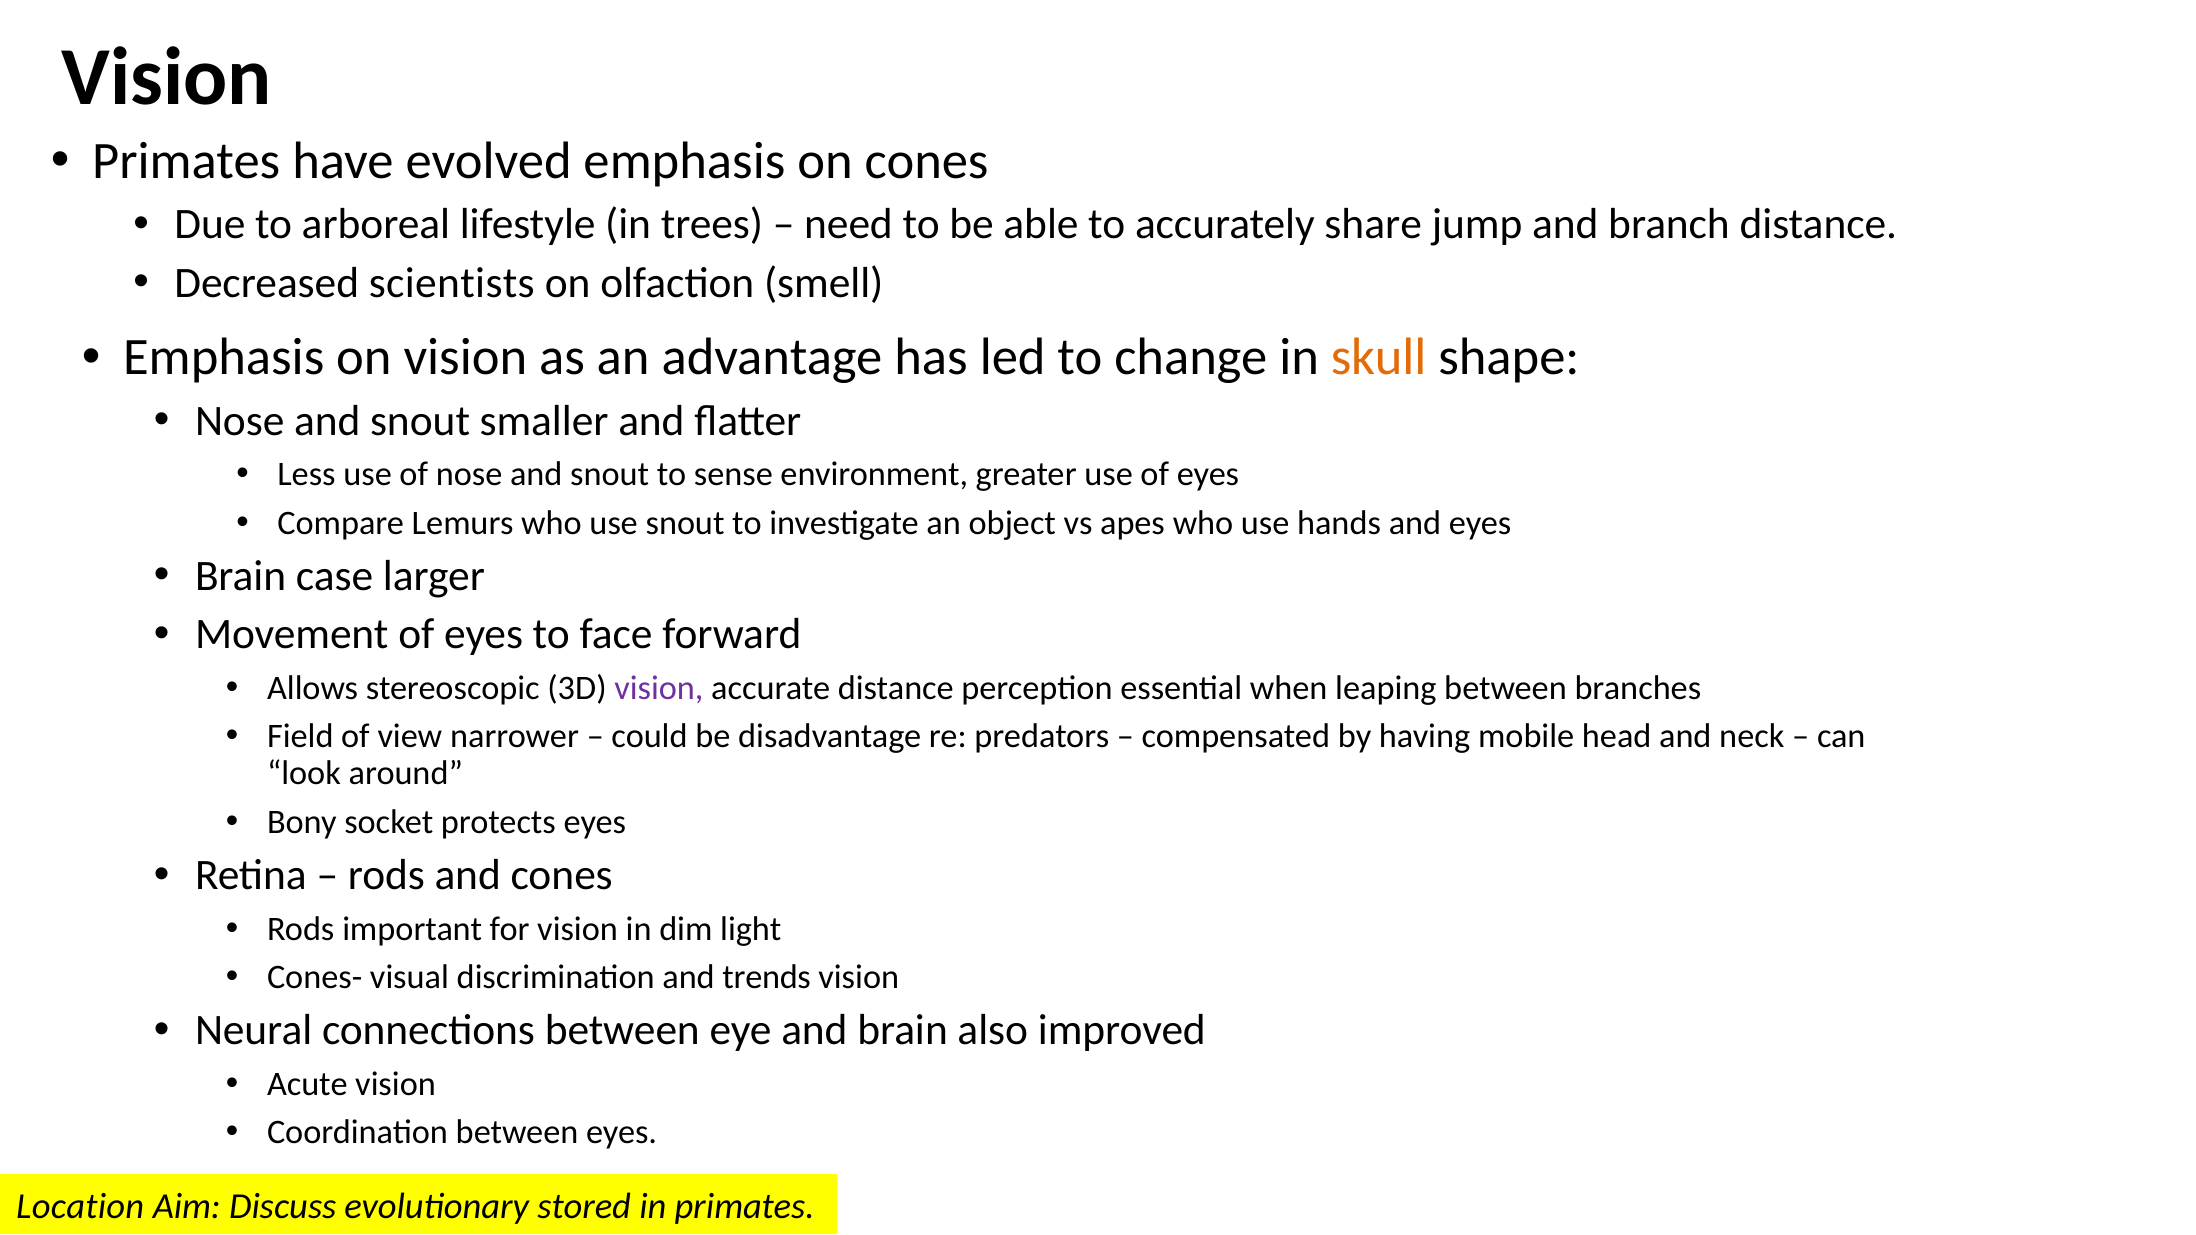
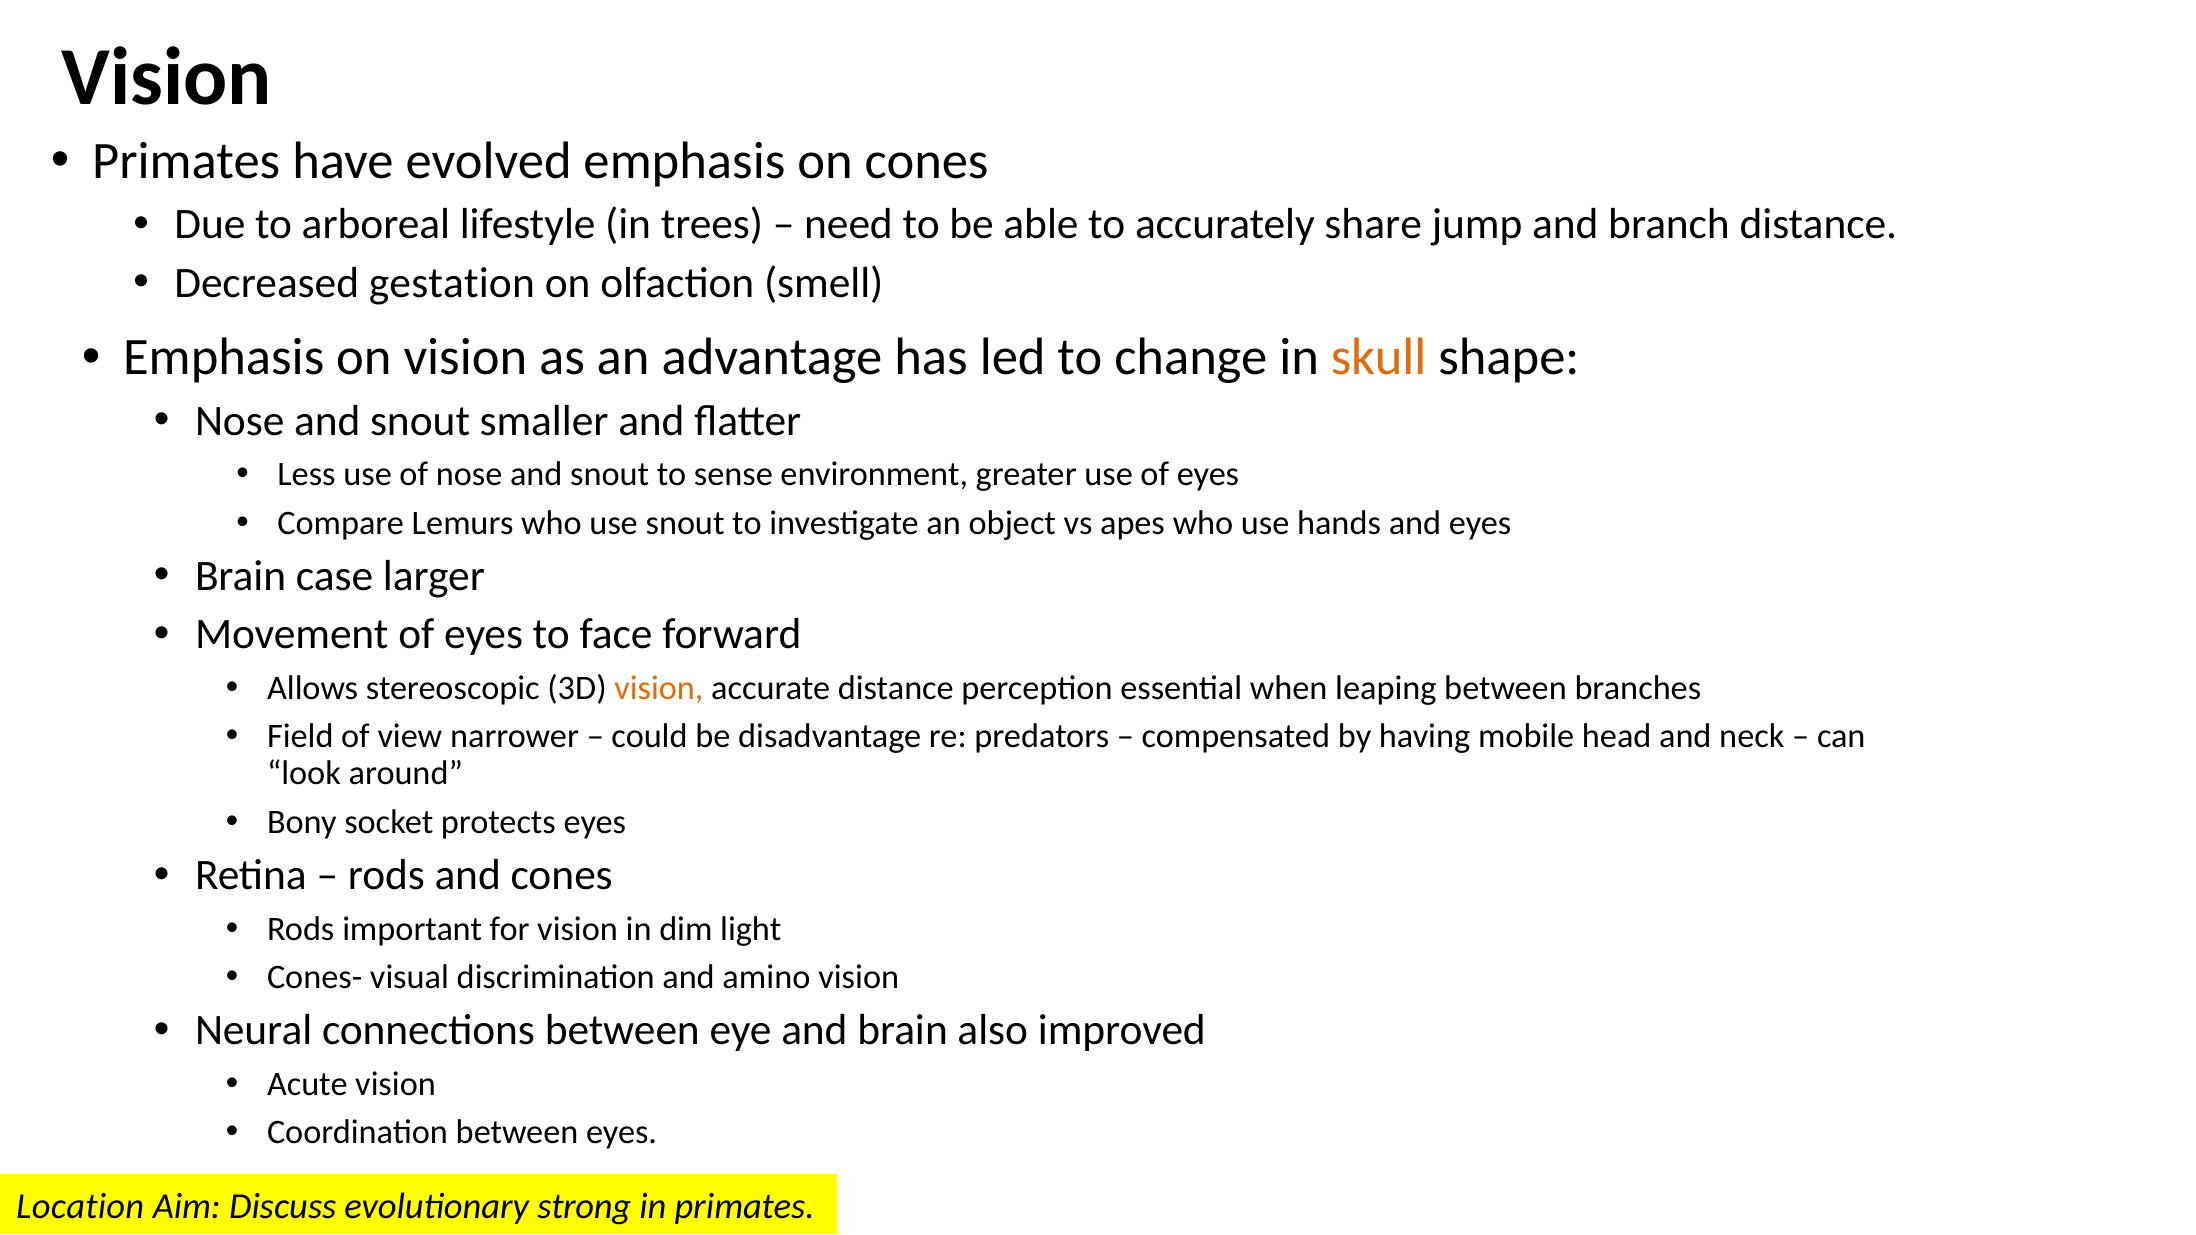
scientists: scientists -> gestation
vision at (659, 688) colour: purple -> orange
trends: trends -> amino
stored: stored -> strong
